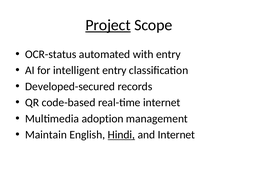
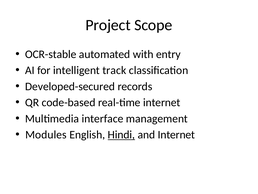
Project underline: present -> none
OCR-status: OCR-status -> OCR-stable
intelligent entry: entry -> track
adoption: adoption -> interface
Maintain: Maintain -> Modules
